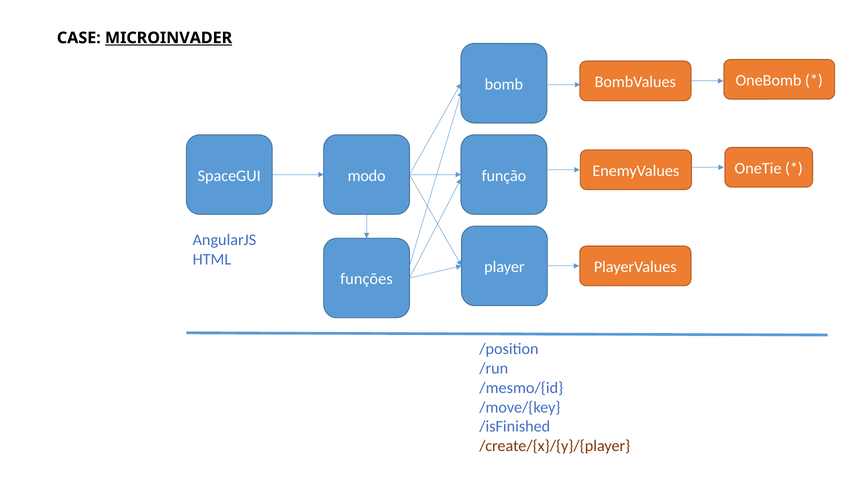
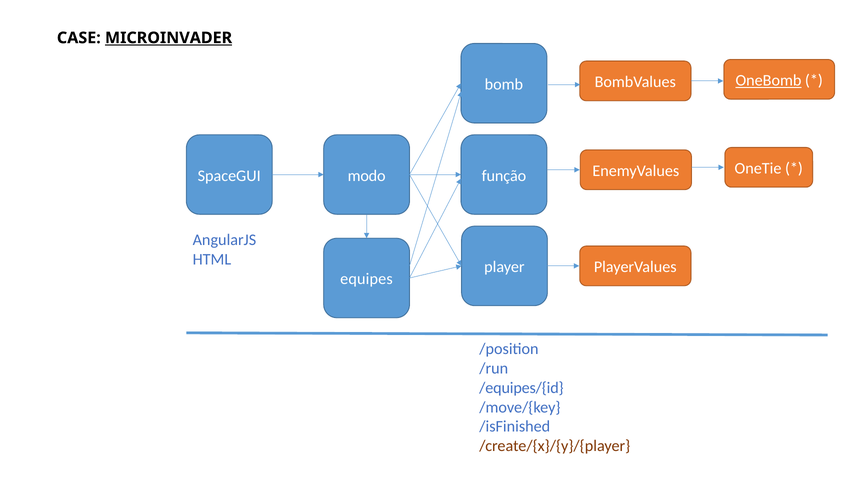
OneBomb underline: none -> present
funções: funções -> equipes
/mesmo/{id: /mesmo/{id -> /equipes/{id
